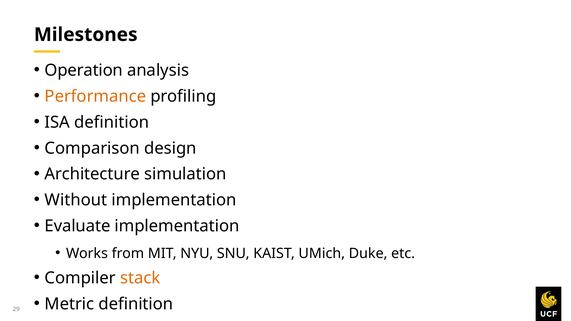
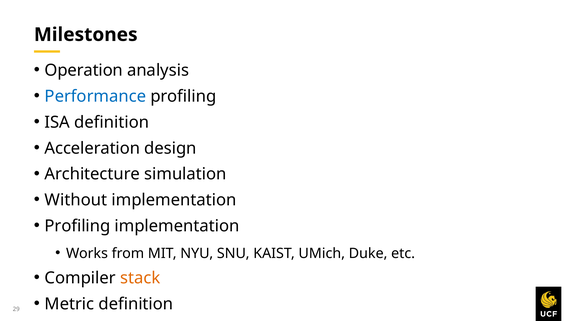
Performance colour: orange -> blue
Comparison: Comparison -> Acceleration
Evaluate at (78, 226): Evaluate -> Profiling
